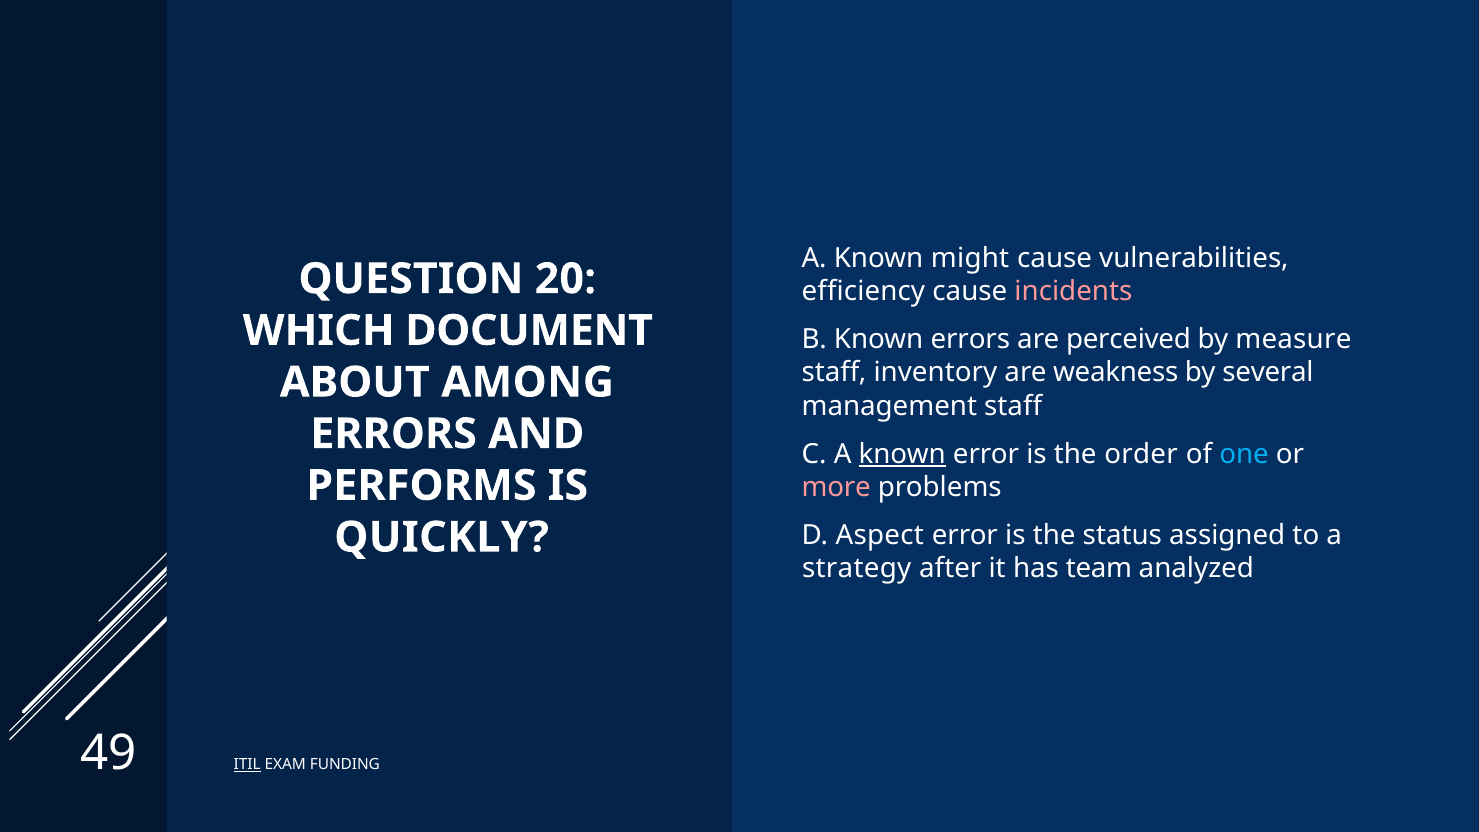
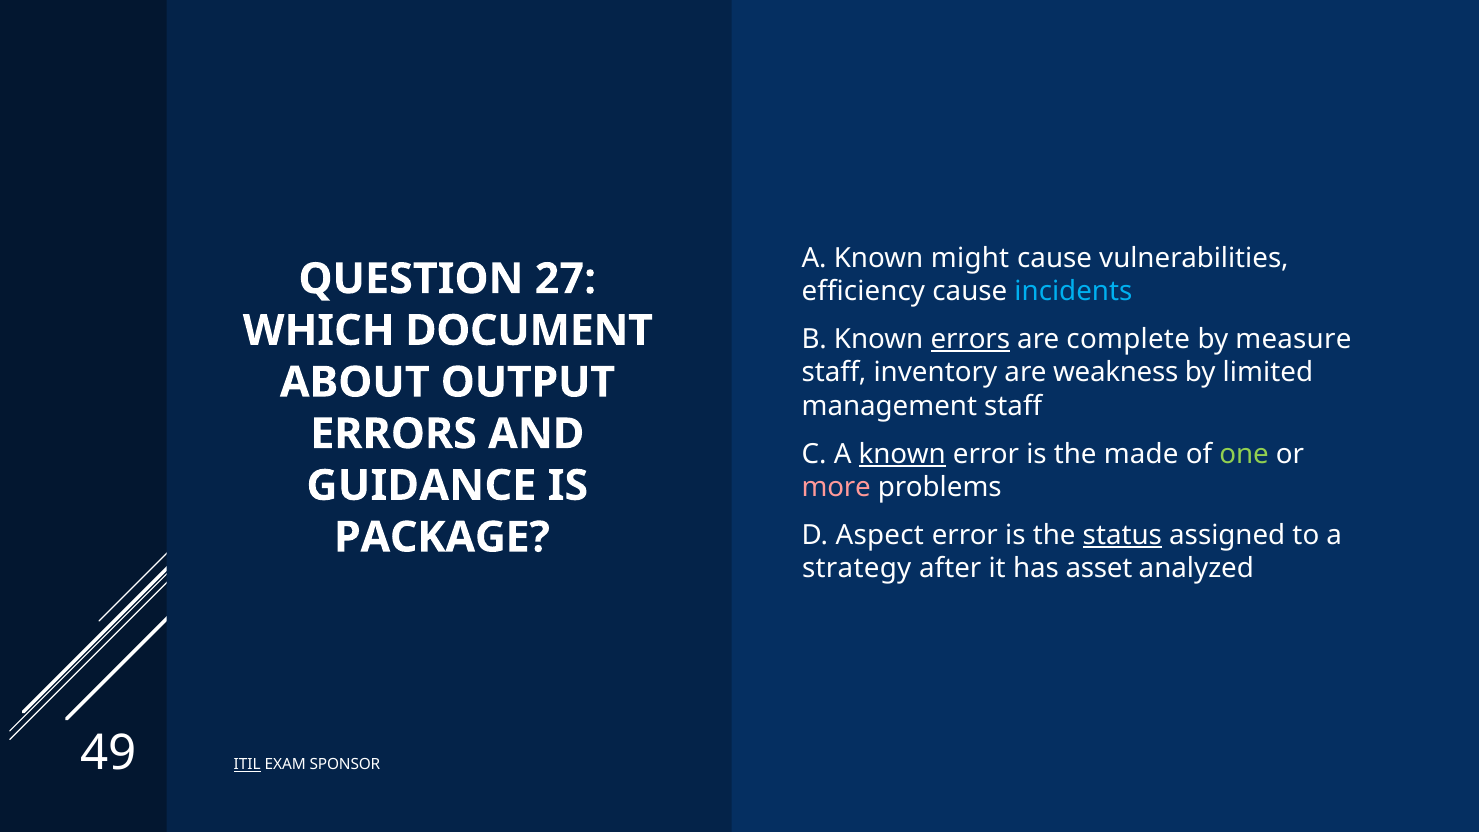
20: 20 -> 27
incidents colour: pink -> light blue
errors at (970, 339) underline: none -> present
perceived: perceived -> complete
several: several -> limited
AMONG: AMONG -> OUTPUT
order: order -> made
one colour: light blue -> light green
PERFORMS: PERFORMS -> GUIDANCE
status underline: none -> present
QUICKLY: QUICKLY -> PACKAGE
team: team -> asset
FUNDING: FUNDING -> SPONSOR
